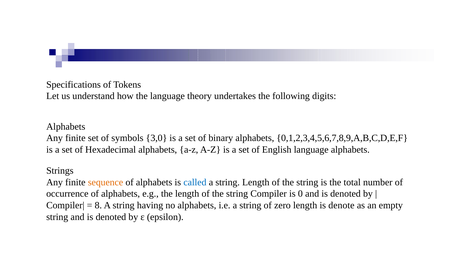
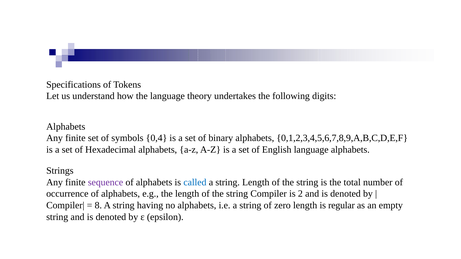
3,0: 3,0 -> 0,4
sequence colour: orange -> purple
0: 0 -> 2
denote: denote -> regular
